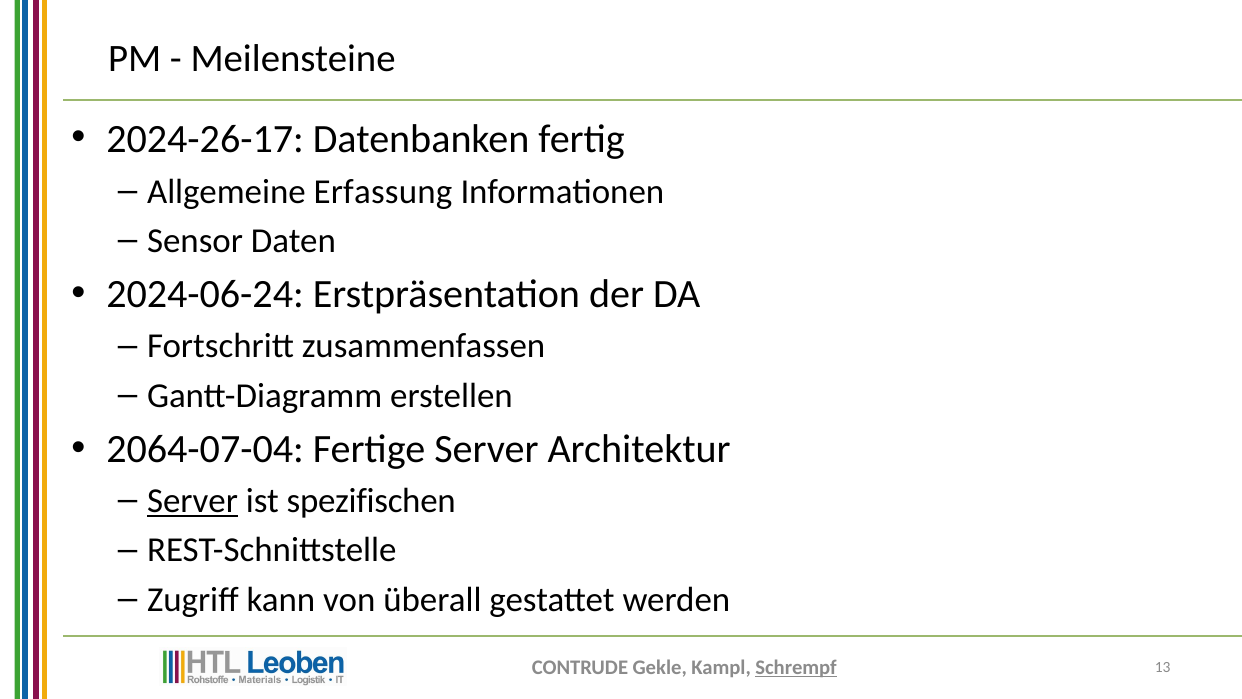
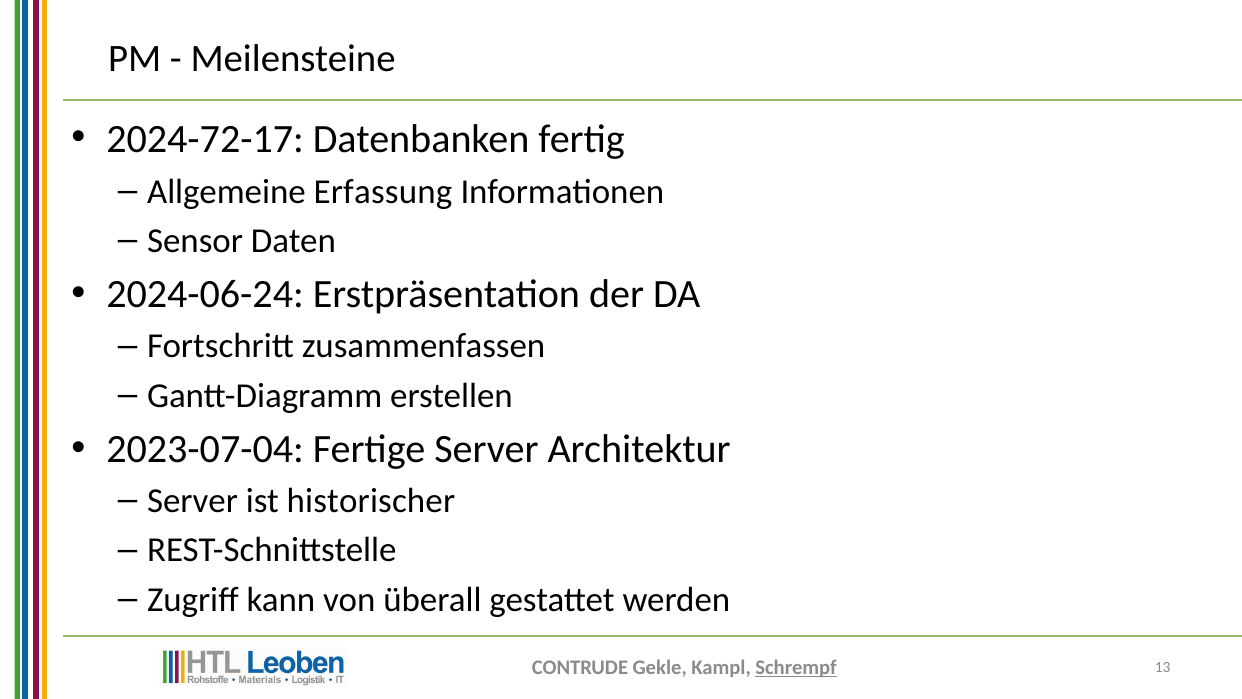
2024-26-17: 2024-26-17 -> 2024-72-17
2064-07-04: 2064-07-04 -> 2023-07-04
Server at (193, 501) underline: present -> none
spezifischen: spezifischen -> historischer
